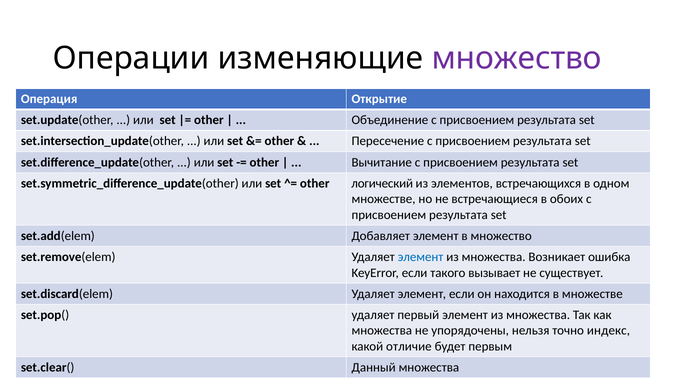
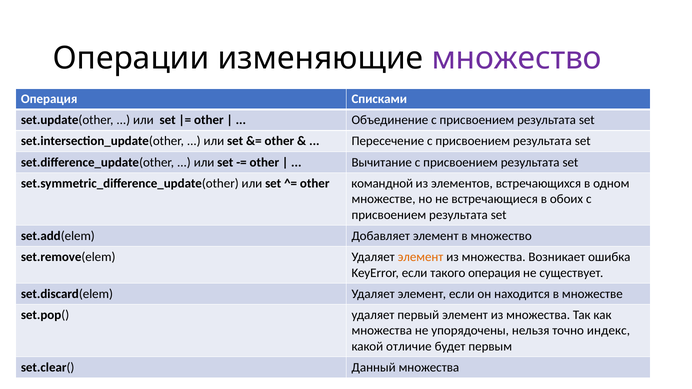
Открытие: Открытие -> Списками
логический: логический -> командной
элемент at (421, 257) colour: blue -> orange
такого вызывает: вызывает -> операция
